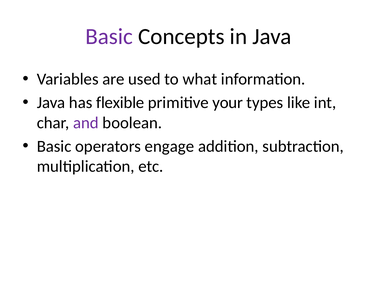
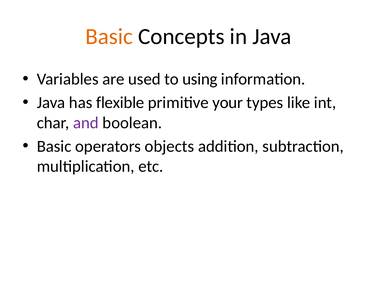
Basic at (109, 36) colour: purple -> orange
what: what -> using
engage: engage -> objects
